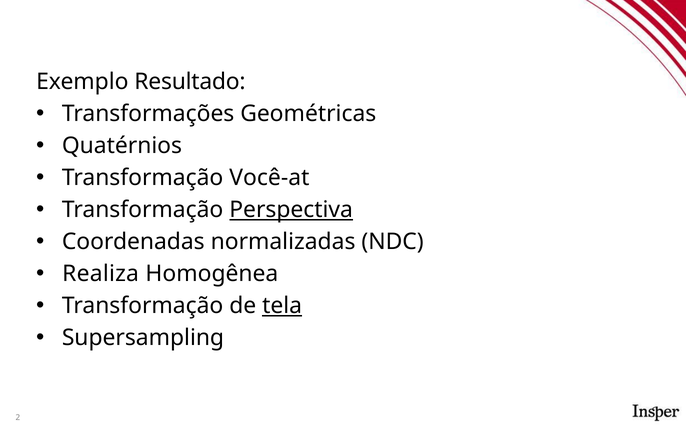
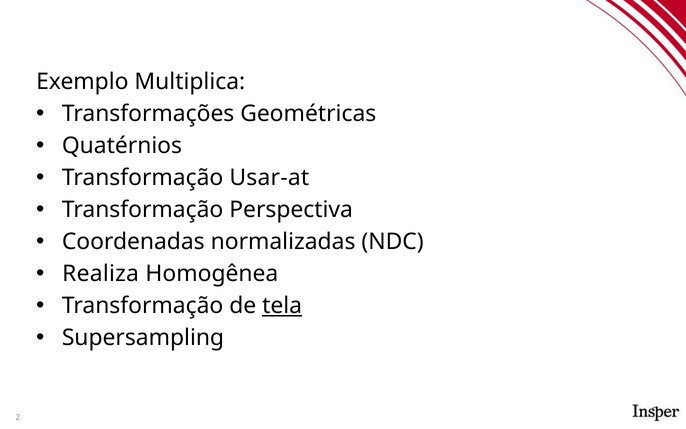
Resultado: Resultado -> Multiplica
Você-at: Você-at -> Usar-at
Perspectiva underline: present -> none
